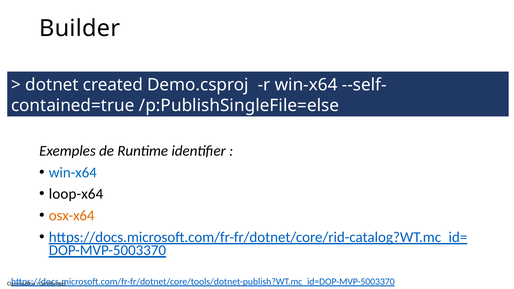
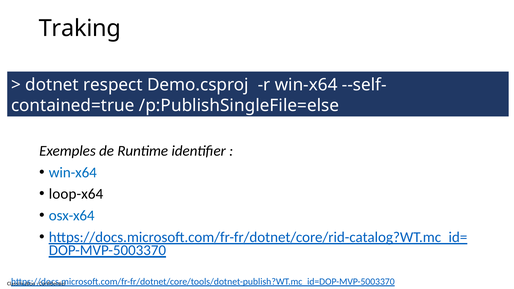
Builder: Builder -> Traking
created: created -> respect
osx-x64 colour: orange -> blue
